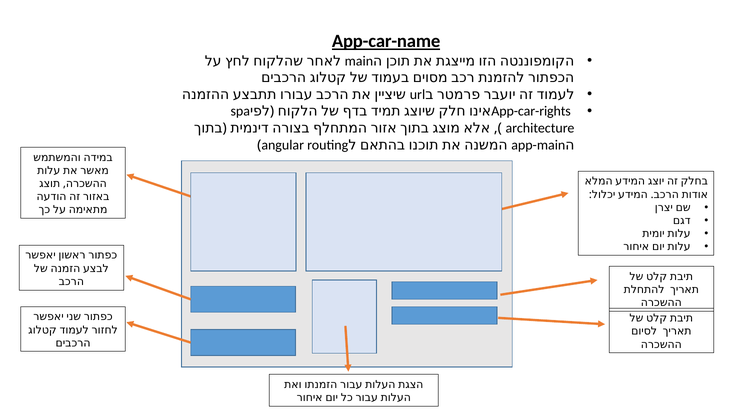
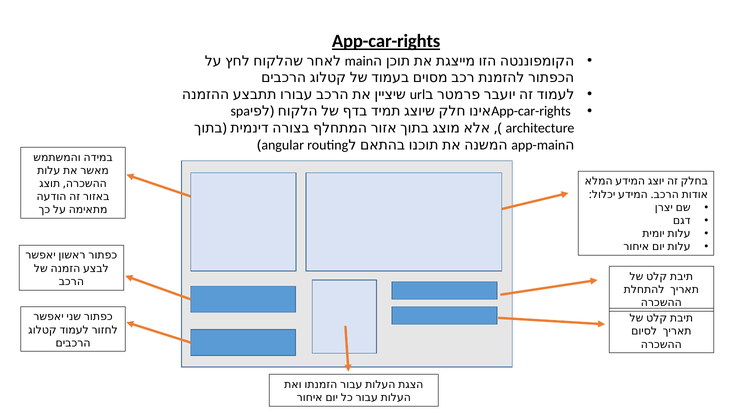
App-car-name at (386, 41): App-car-name -> App-car-rights
